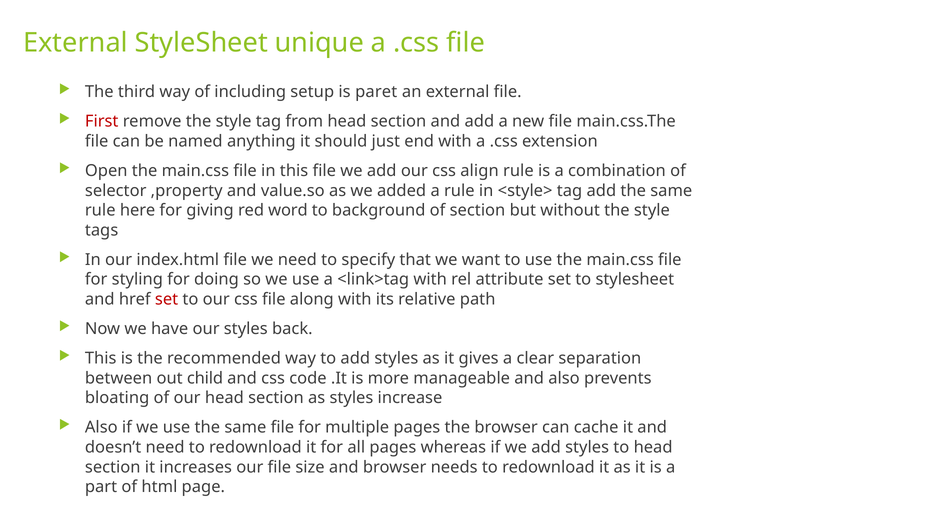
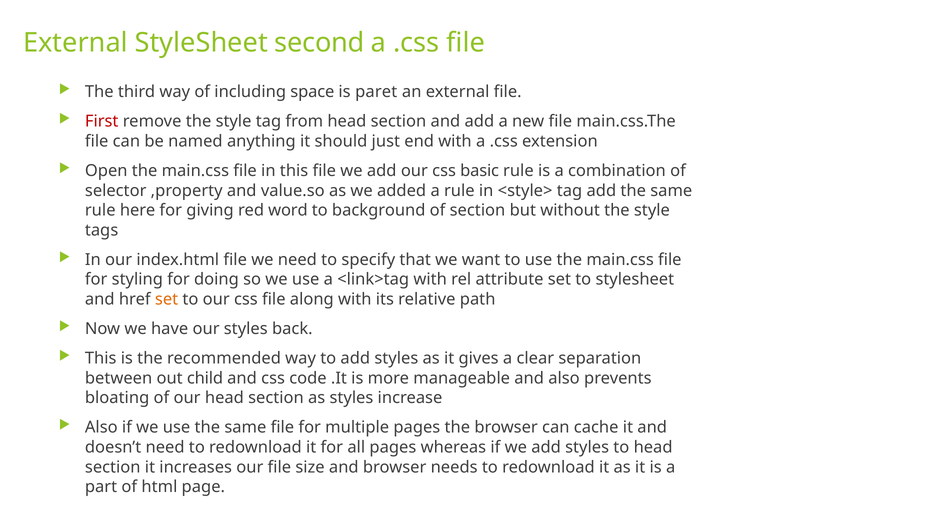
unique: unique -> second
setup: setup -> space
align: align -> basic
set at (167, 299) colour: red -> orange
